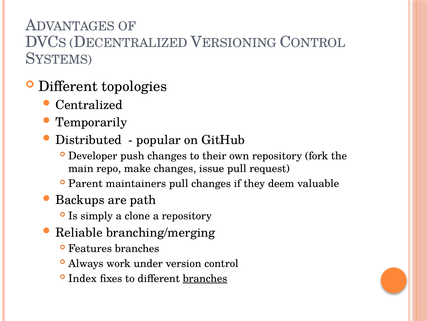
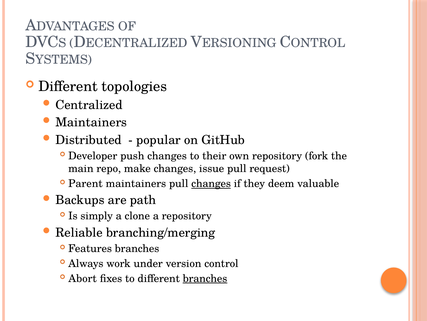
Temporarily at (91, 122): Temporarily -> Maintainers
changes at (211, 183) underline: none -> present
Index: Index -> Abort
